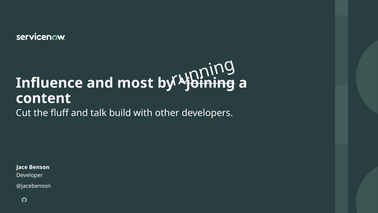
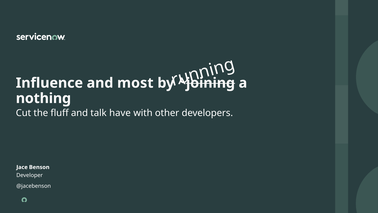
content: content -> nothing
build: build -> have
